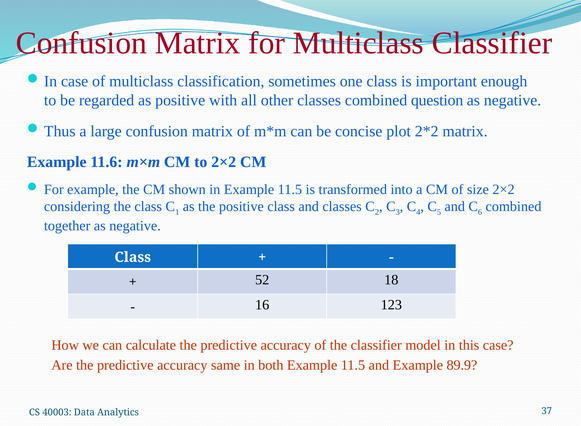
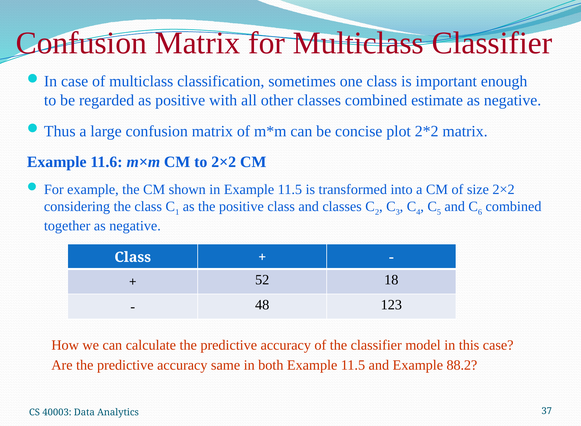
question: question -> estimate
16: 16 -> 48
89.9: 89.9 -> 88.2
